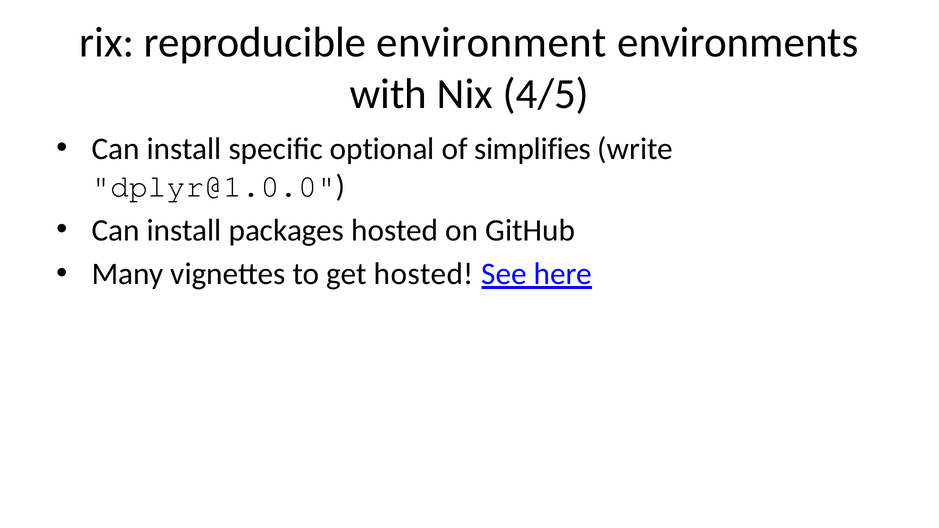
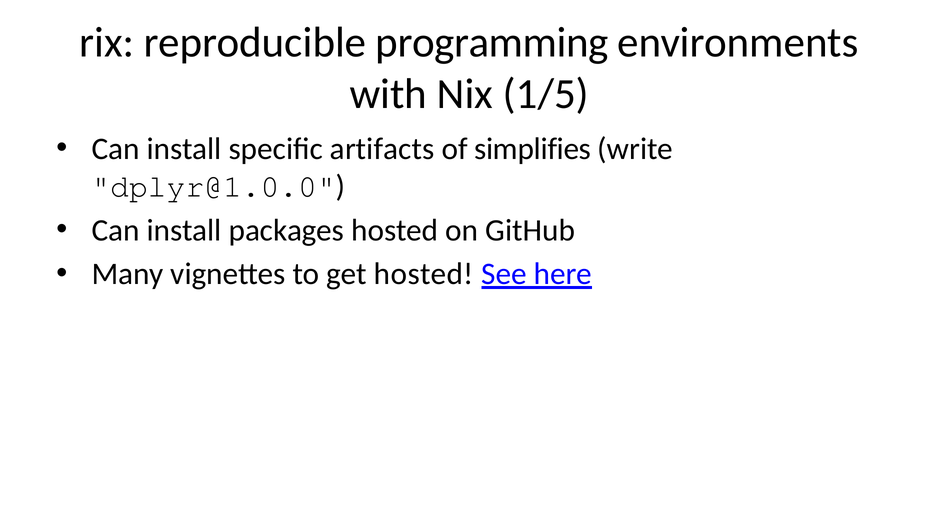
environment: environment -> programming
4/5: 4/5 -> 1/5
optional: optional -> artifacts
